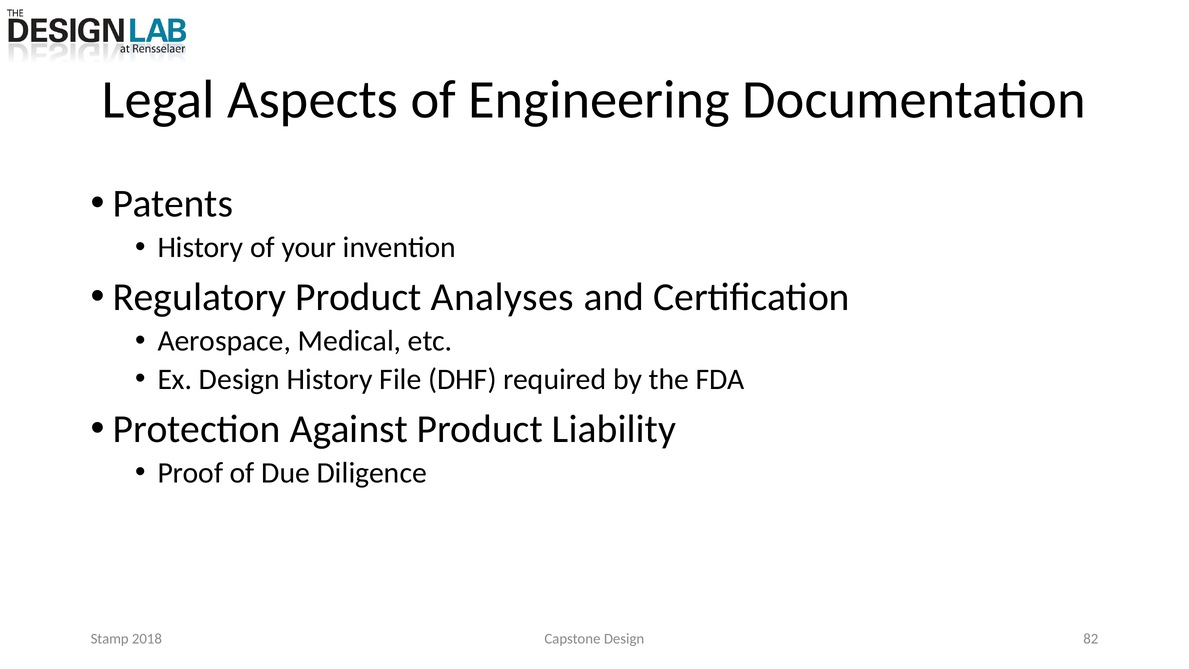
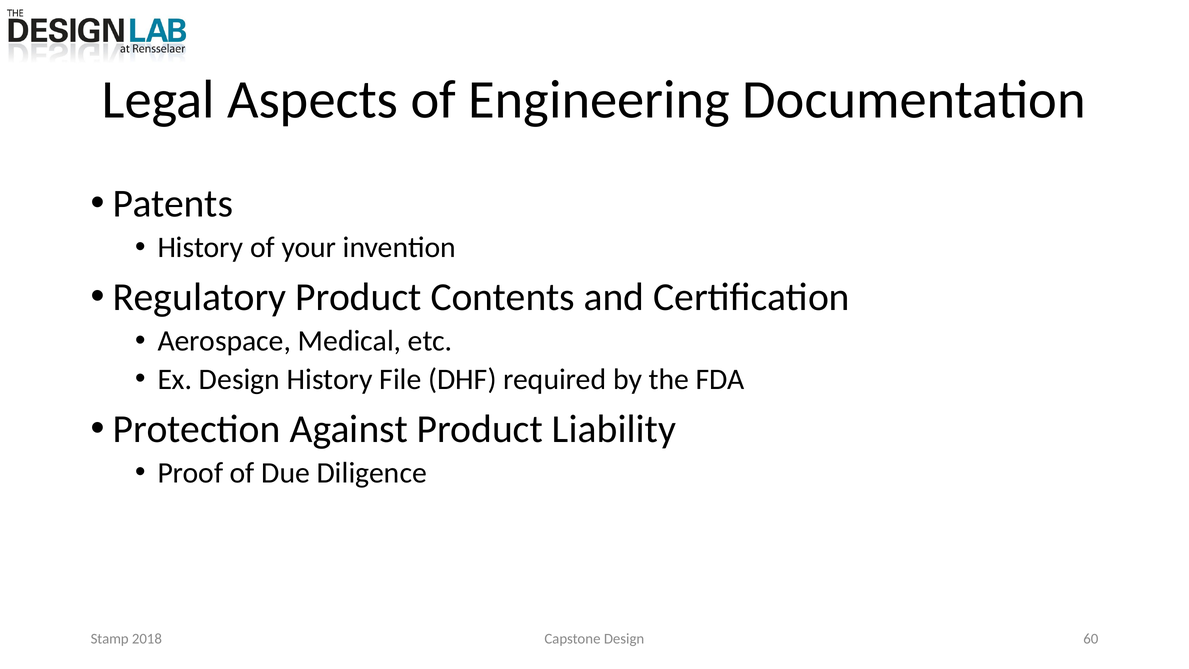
Analyses: Analyses -> Contents
82: 82 -> 60
